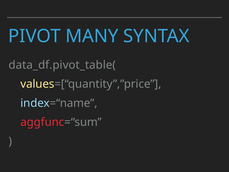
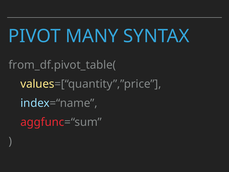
data_df.pivot_table(: data_df.pivot_table( -> from_df.pivot_table(
